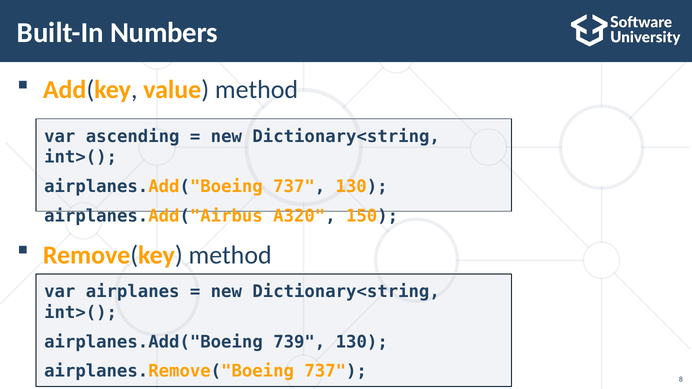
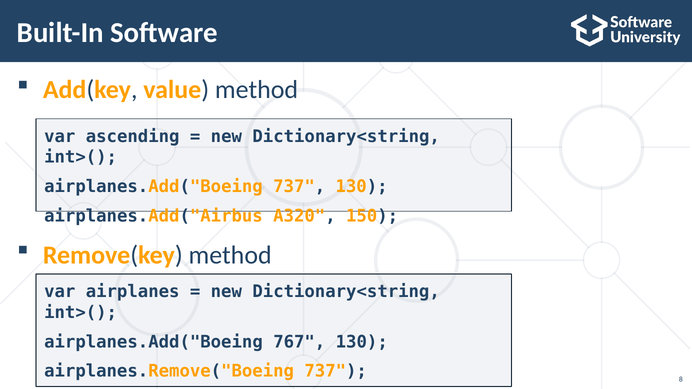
Numbers: Numbers -> Software
739: 739 -> 767
